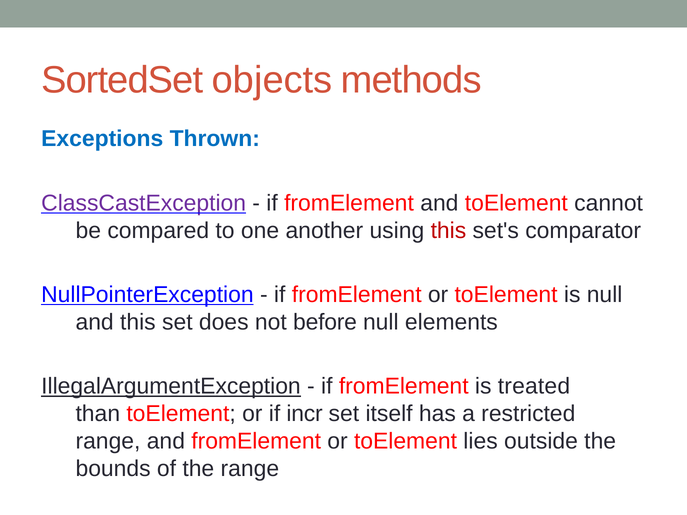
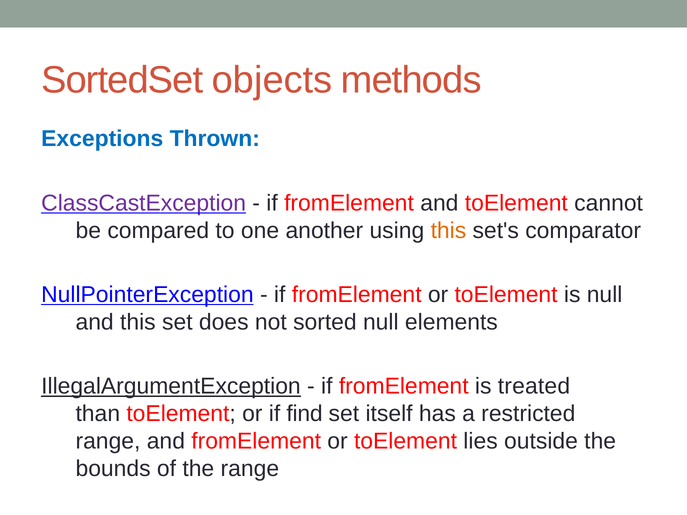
this at (448, 231) colour: red -> orange
before: before -> sorted
incr: incr -> find
